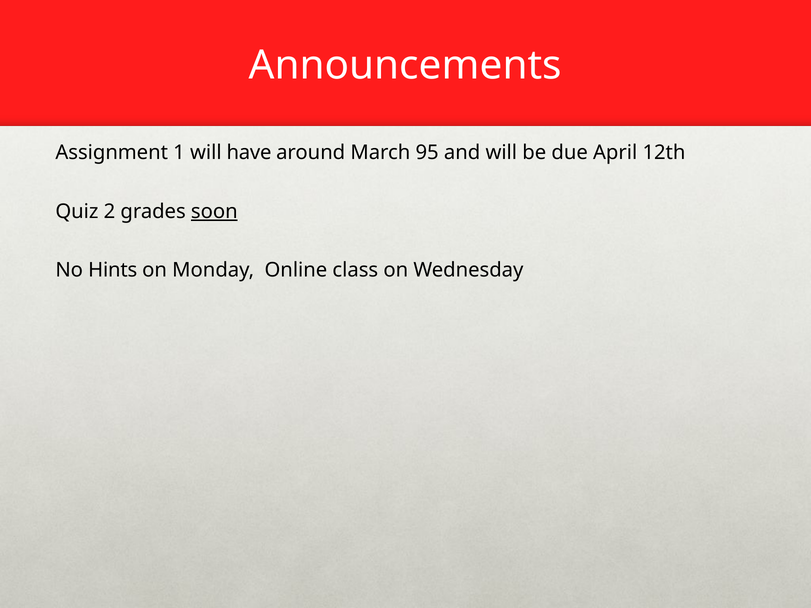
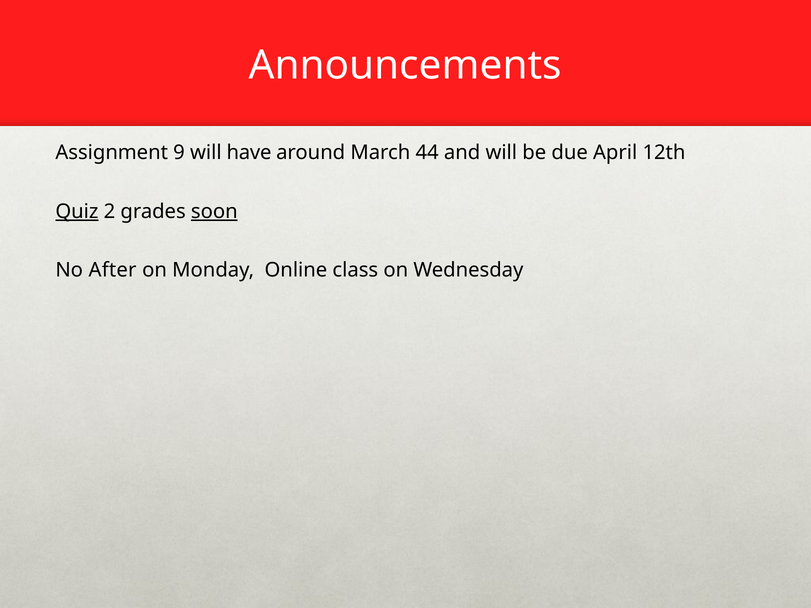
1: 1 -> 9
95: 95 -> 44
Quiz underline: none -> present
Hints: Hints -> After
